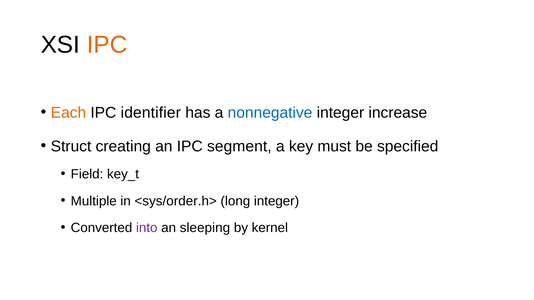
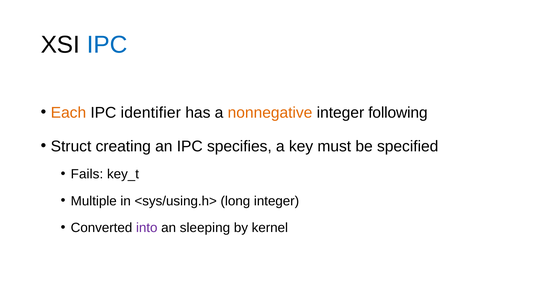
IPC at (107, 45) colour: orange -> blue
nonnegative colour: blue -> orange
increase: increase -> following
segment: segment -> specifies
Field: Field -> Fails
<sys/order.h>: <sys/order.h> -> <sys/using.h>
